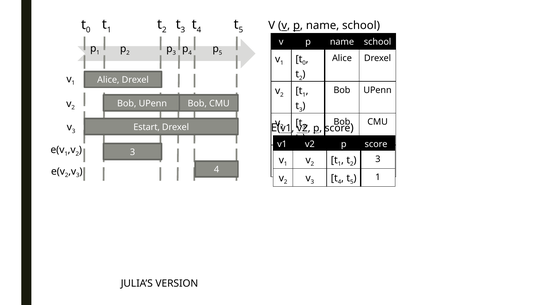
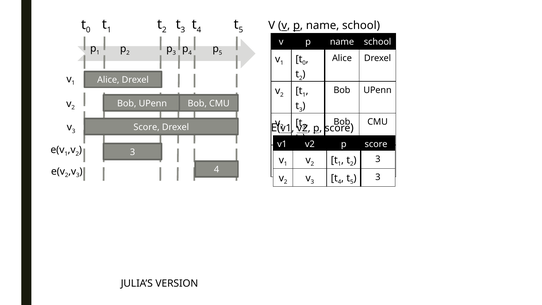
Estart at (147, 127): Estart -> Score
1 at (378, 177): 1 -> 3
